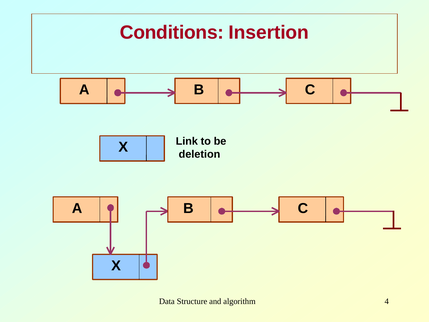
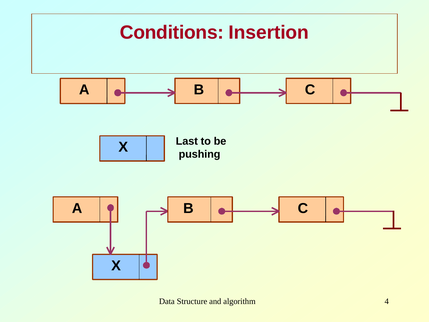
Link: Link -> Last
deletion: deletion -> pushing
